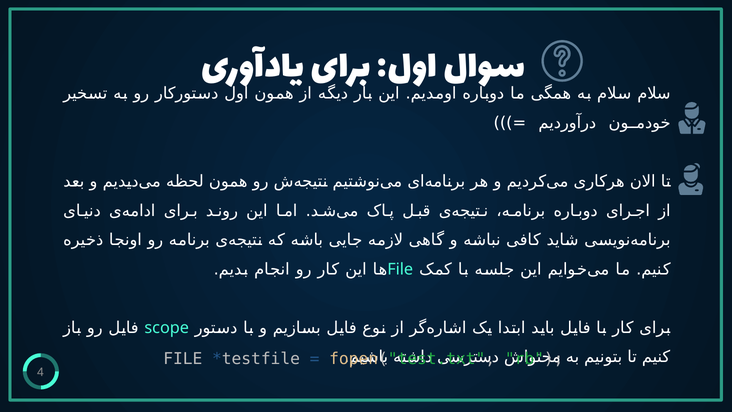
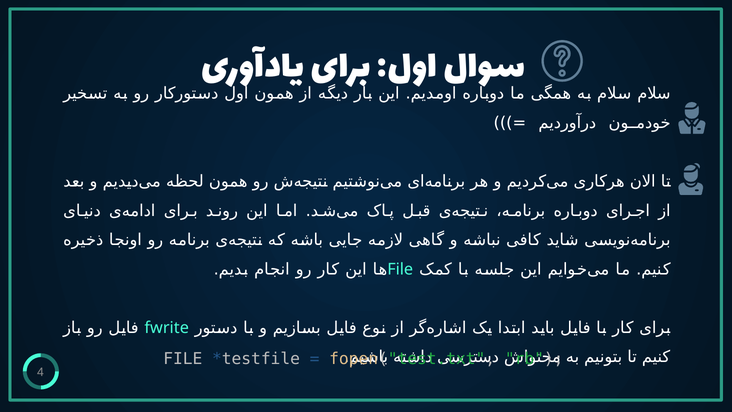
scope: scope -> fwrite
